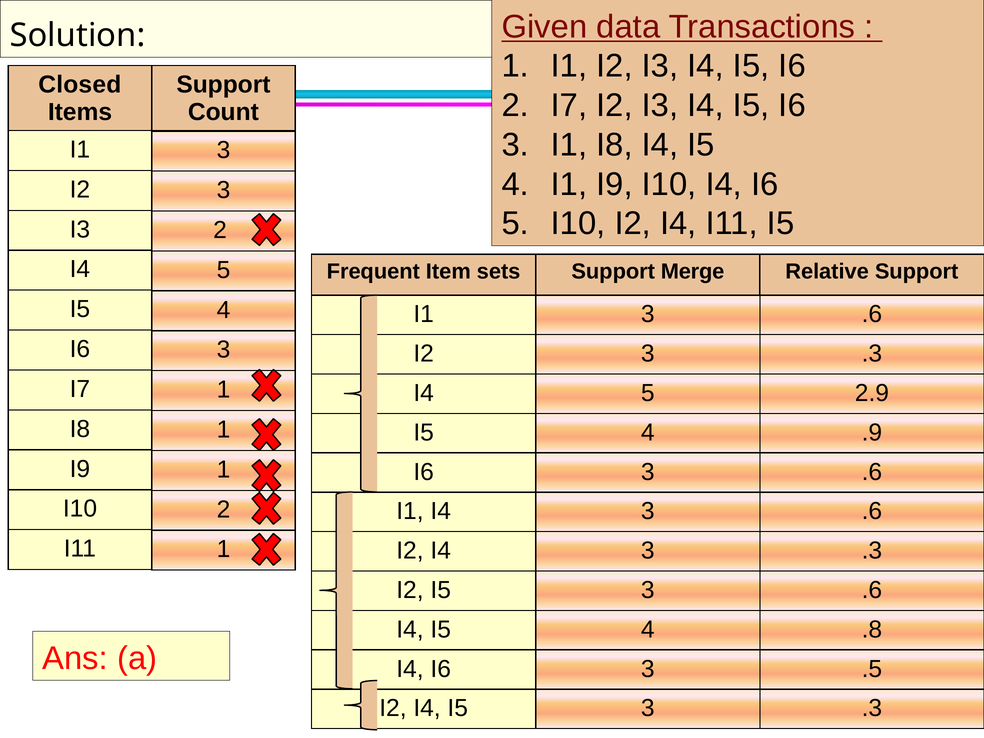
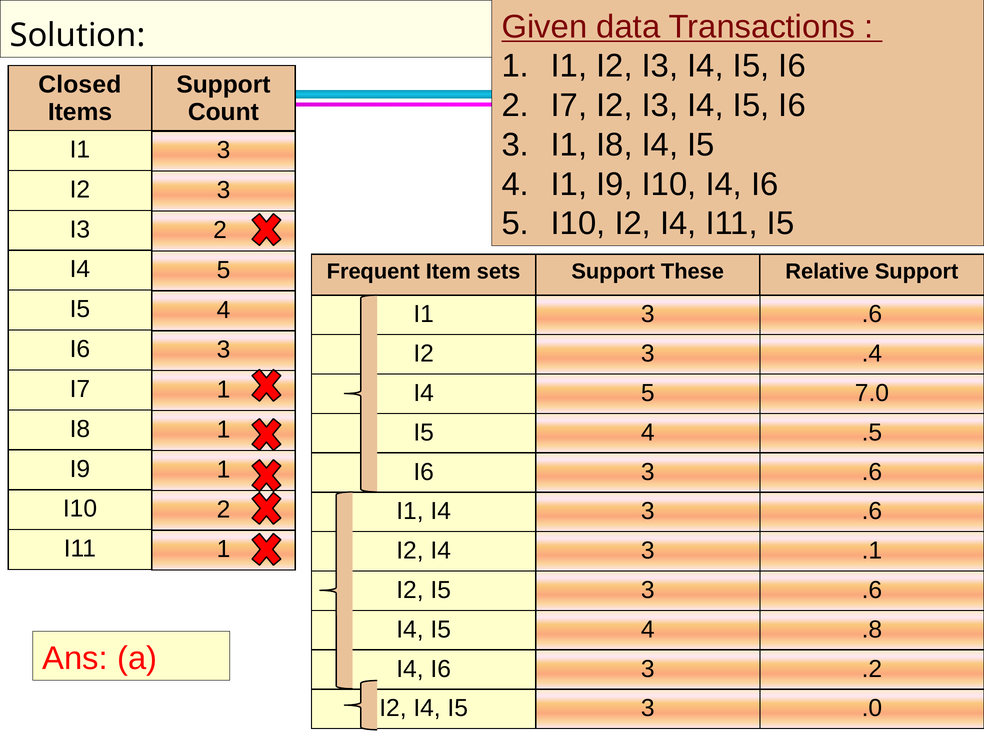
Merge: Merge -> These
.3 at (872, 354): .3 -> .4
2.9: 2.9 -> 7.0
.9: .9 -> .5
.3 at (872, 551): .3 -> .1
.5: .5 -> .2
.3 at (872, 708): .3 -> .0
